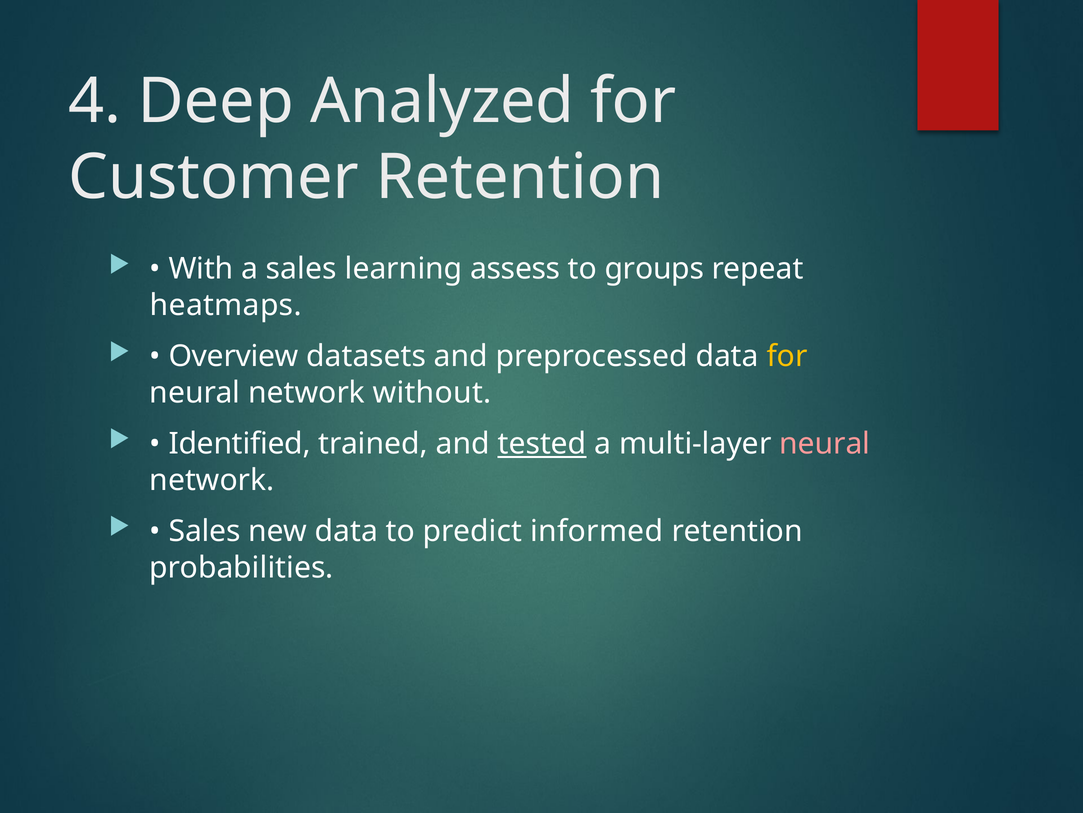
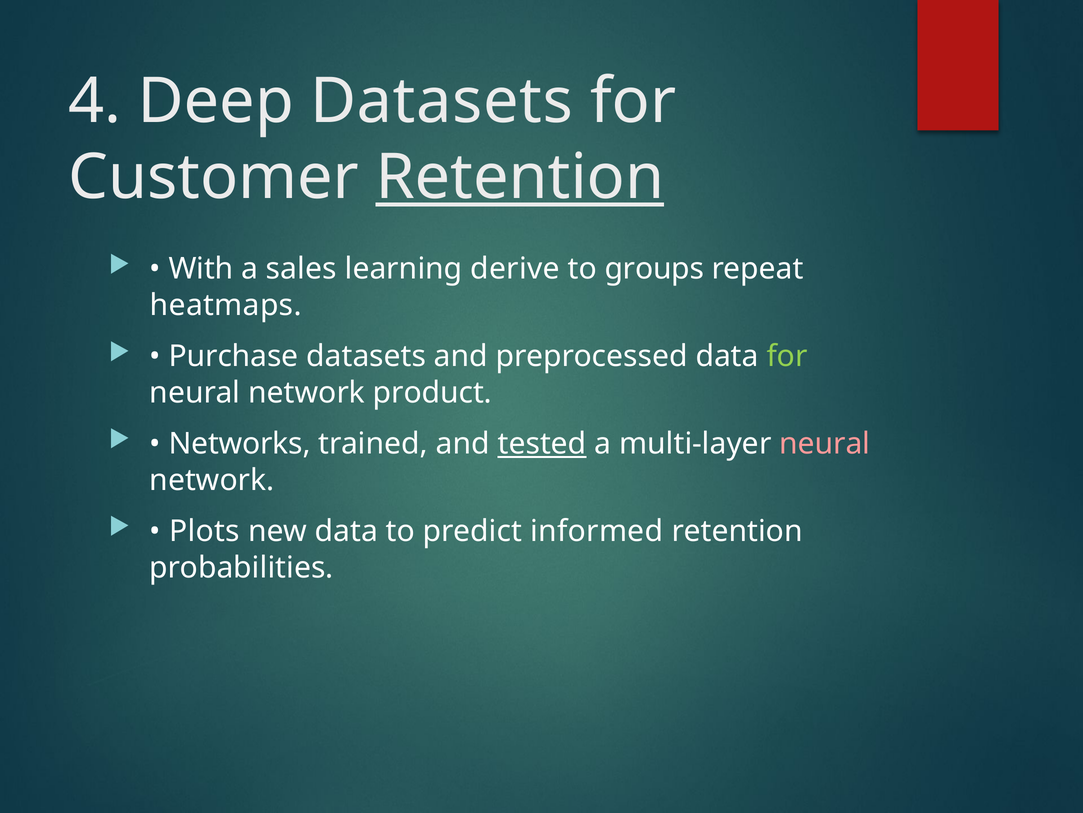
Deep Analyzed: Analyzed -> Datasets
Retention at (520, 177) underline: none -> present
assess: assess -> derive
Overview: Overview -> Purchase
for at (787, 356) colour: yellow -> light green
without: without -> product
Identified: Identified -> Networks
Sales at (205, 531): Sales -> Plots
